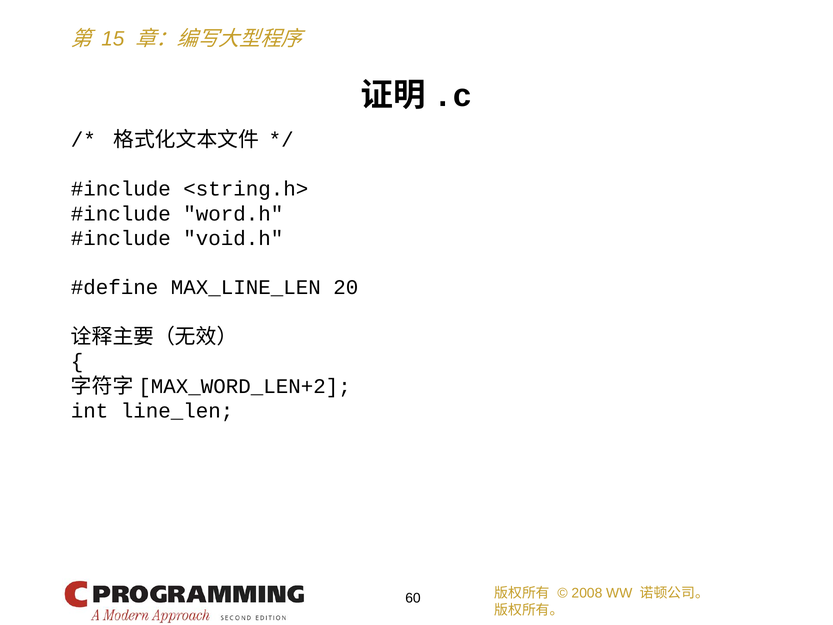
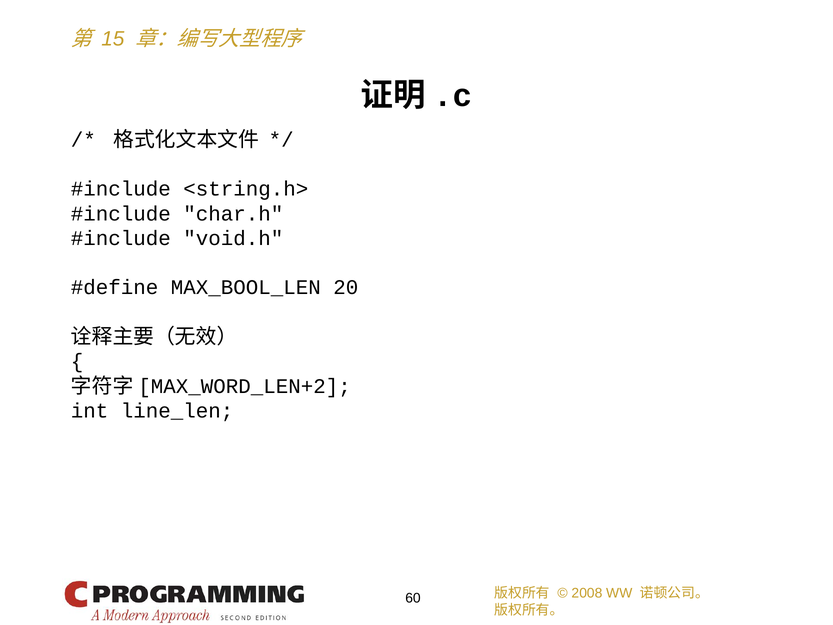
word.h: word.h -> char.h
MAX_LINE_LEN: MAX_LINE_LEN -> MAX_BOOL_LEN
